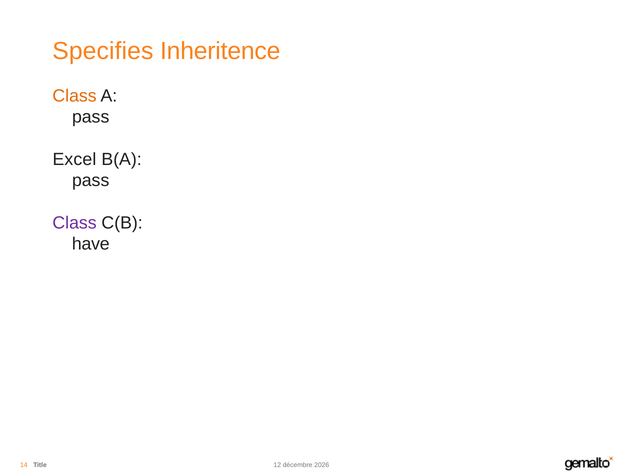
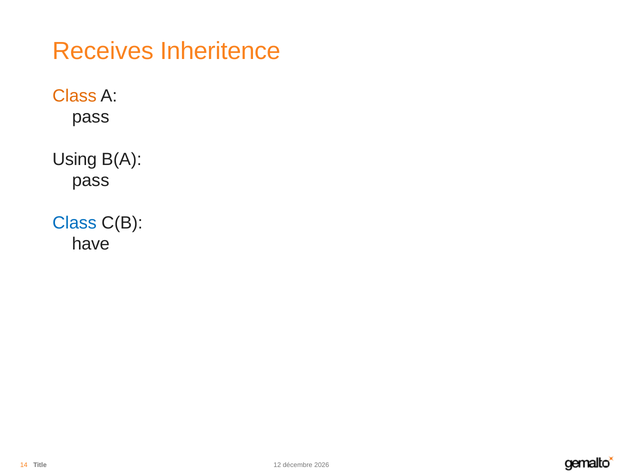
Specifies: Specifies -> Receives
Excel: Excel -> Using
Class at (75, 223) colour: purple -> blue
